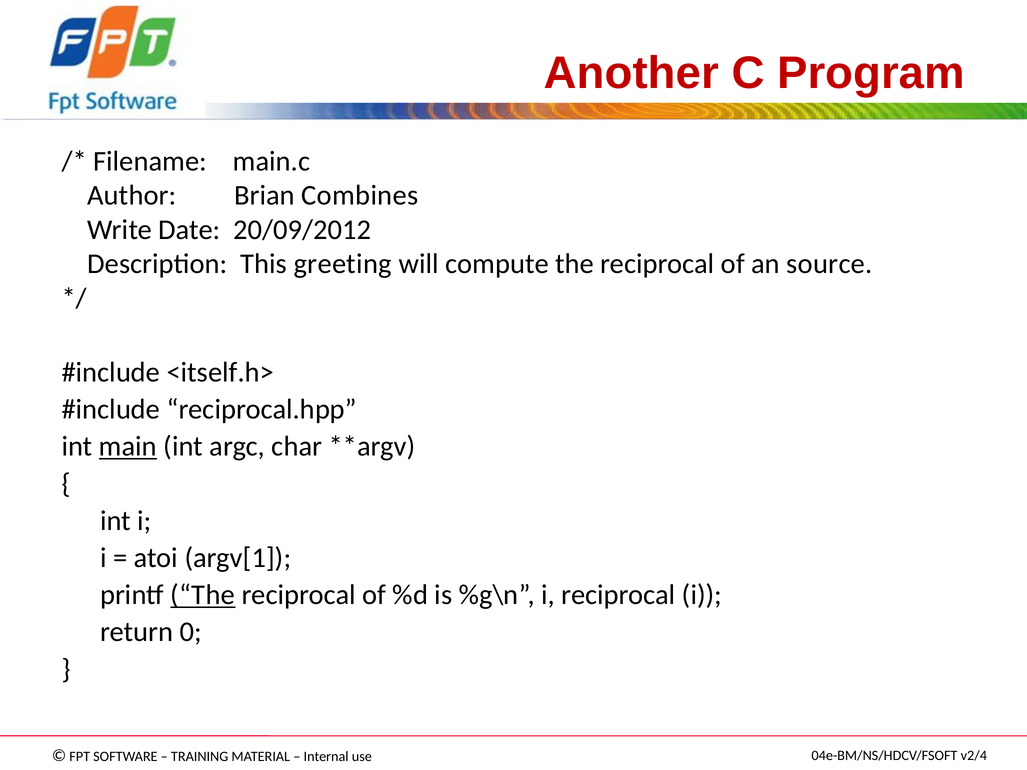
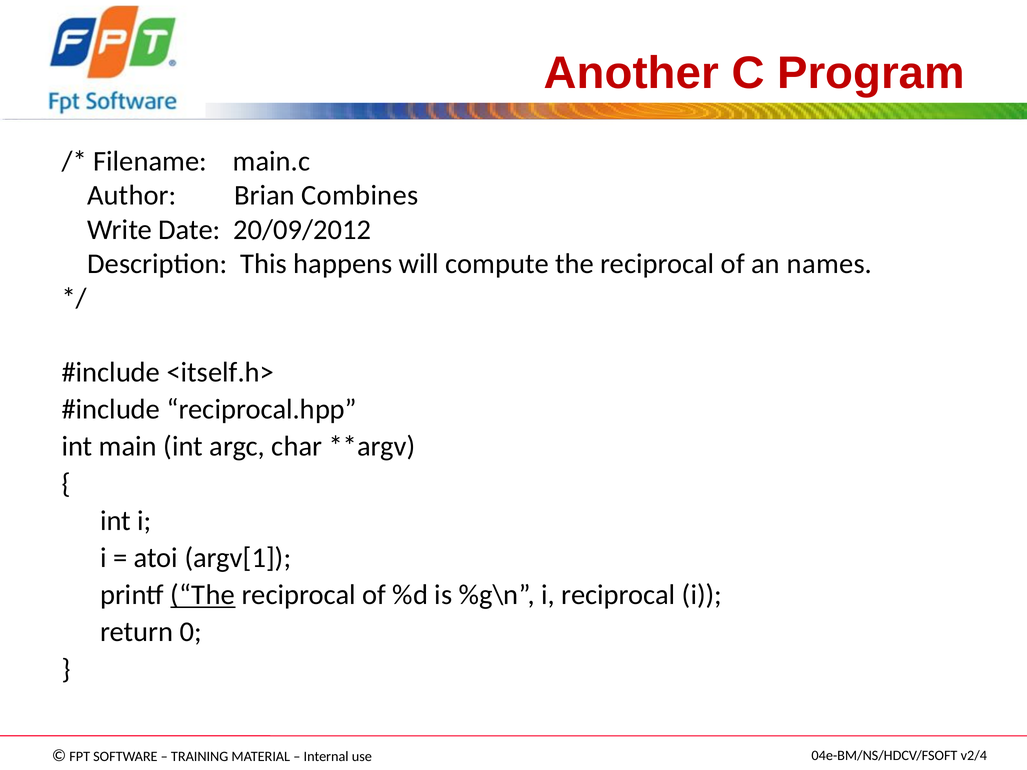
greeting: greeting -> happens
source: source -> names
main underline: present -> none
